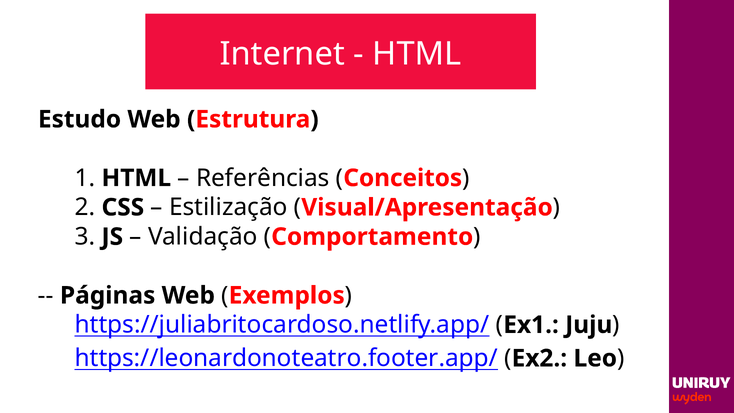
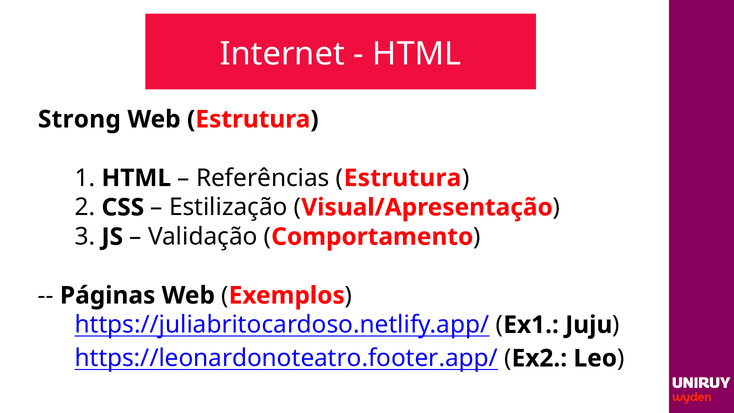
Estudo: Estudo -> Strong
Conceitos at (403, 178): Conceitos -> Estrutura
